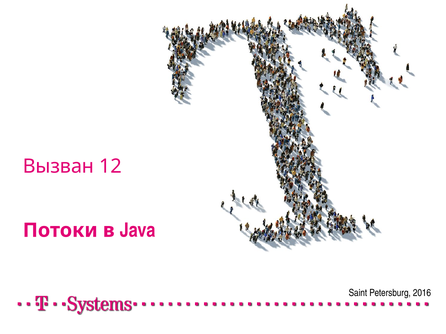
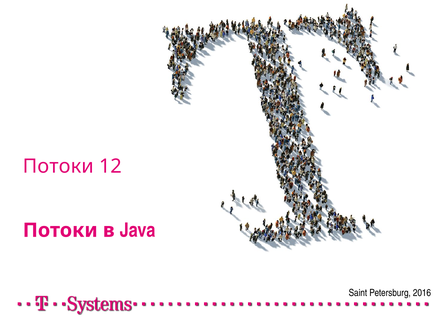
Вызван at (58, 166): Вызван -> Потоки
